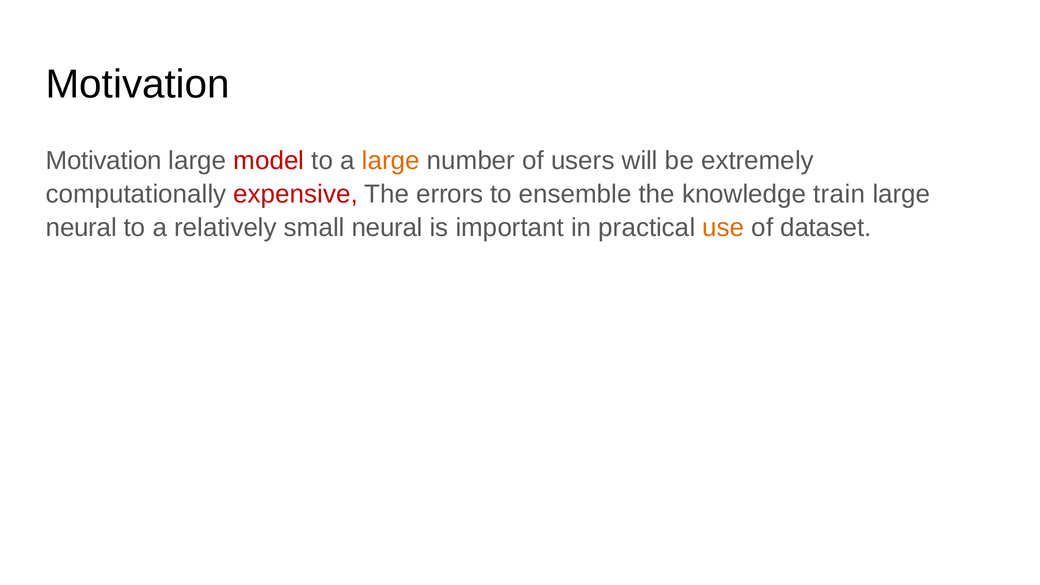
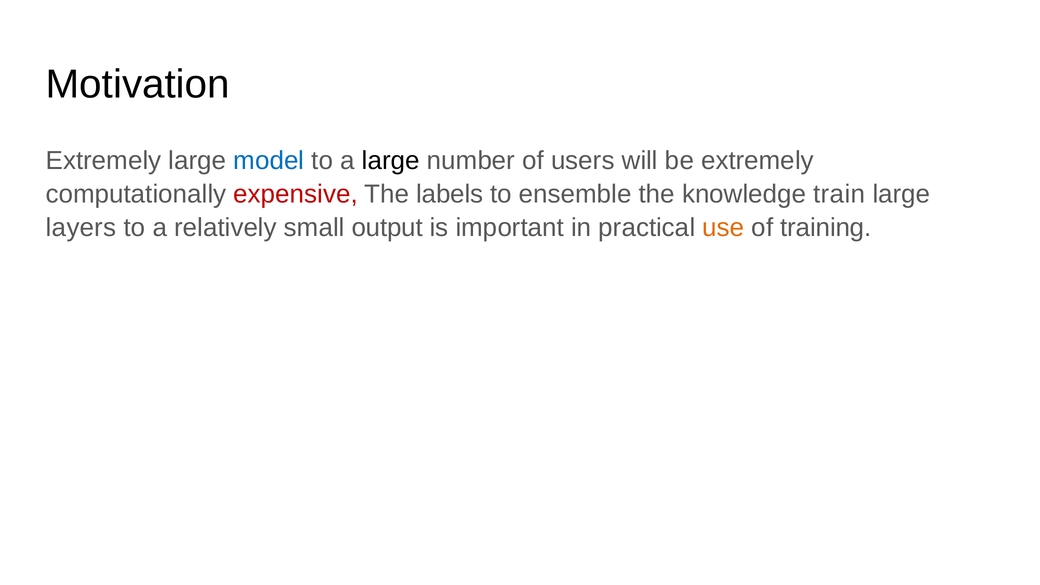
Motivation at (104, 161): Motivation -> Extremely
model colour: red -> blue
large at (391, 161) colour: orange -> black
errors: errors -> labels
neural at (81, 228): neural -> layers
small neural: neural -> output
dataset: dataset -> training
